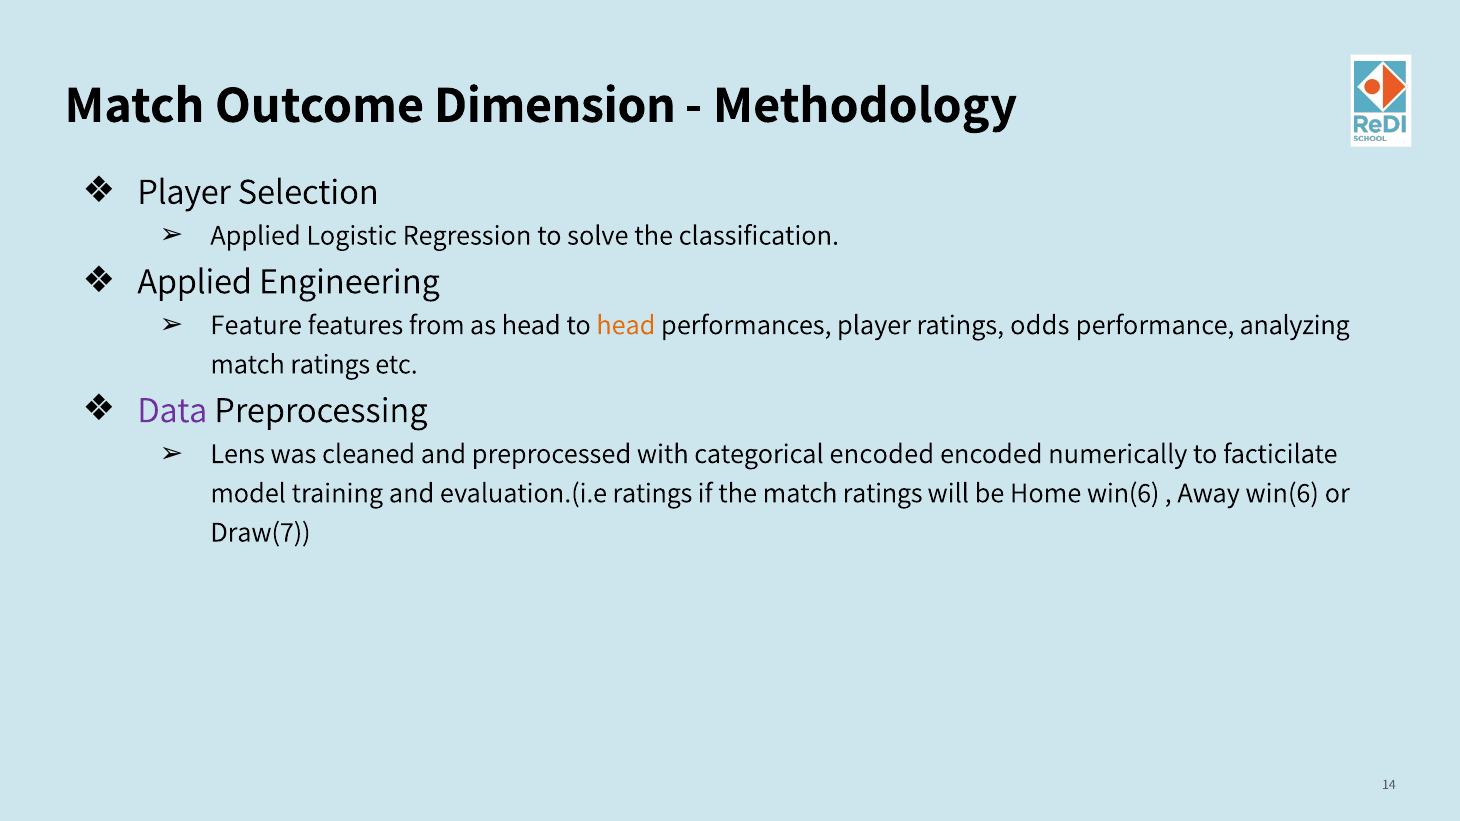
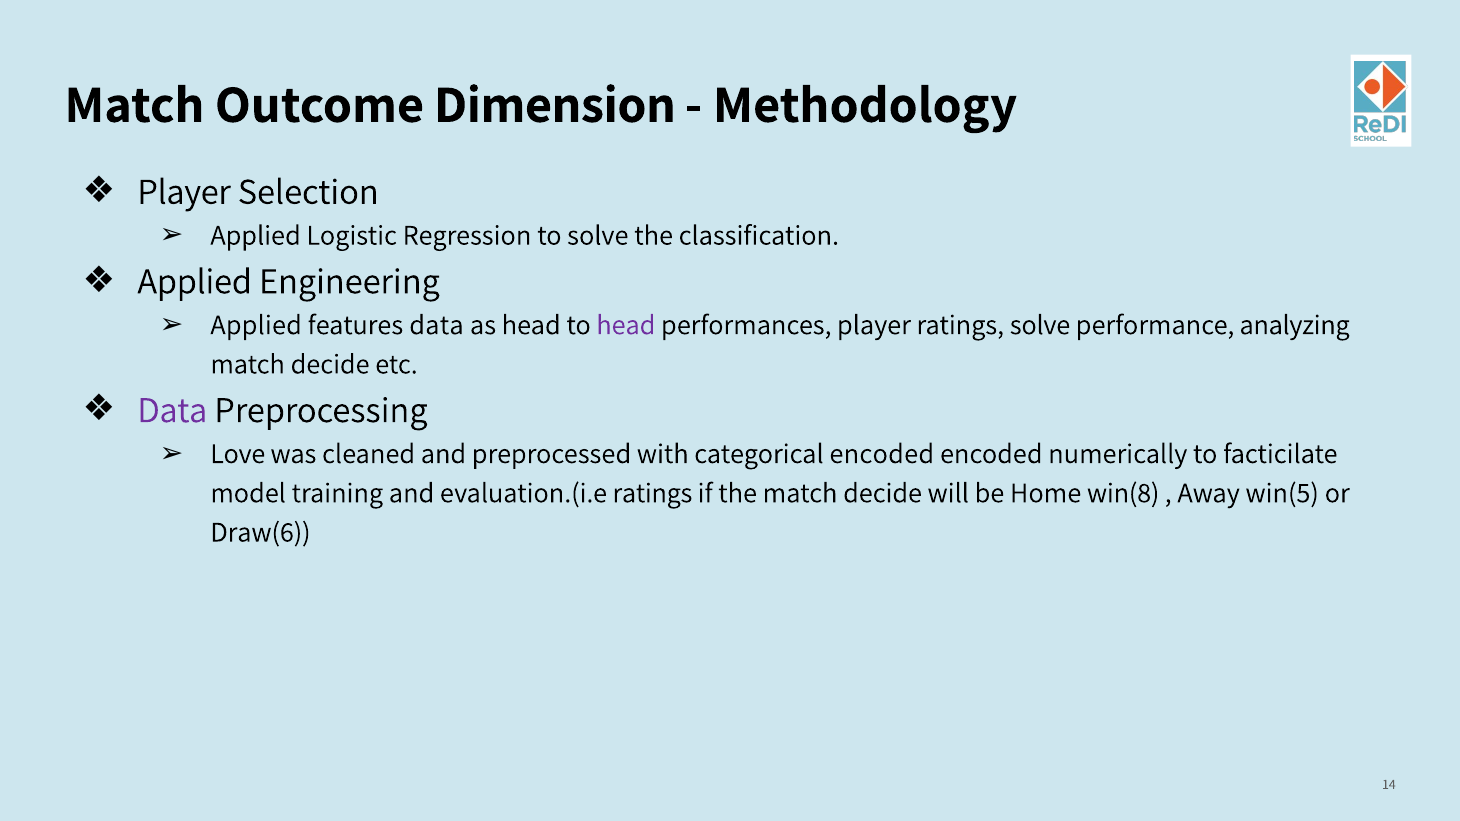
Feature at (256, 325): Feature -> Applied
features from: from -> data
head at (626, 325) colour: orange -> purple
ratings odds: odds -> solve
ratings at (330, 364): ratings -> decide
Lens: Lens -> Love
the match ratings: ratings -> decide
Home win(6: win(6 -> win(8
Away win(6: win(6 -> win(5
Draw(7: Draw(7 -> Draw(6
